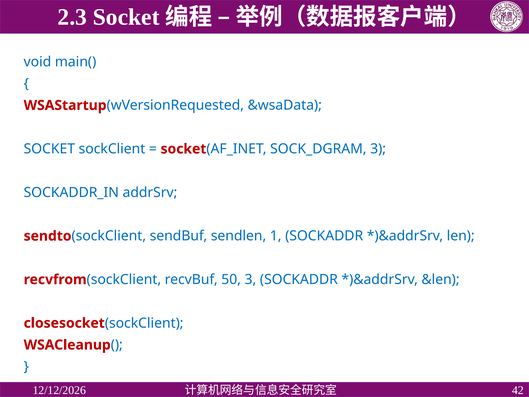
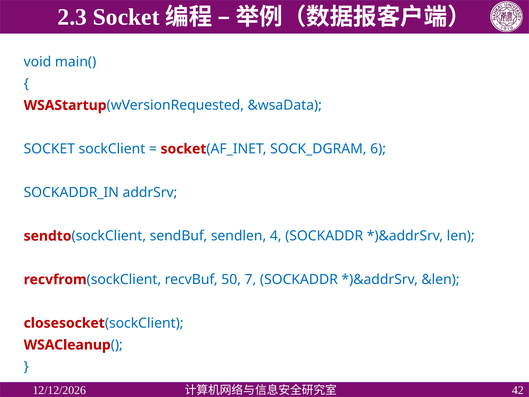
SOCK_DGRAM 3: 3 -> 6
1: 1 -> 4
50 3: 3 -> 7
